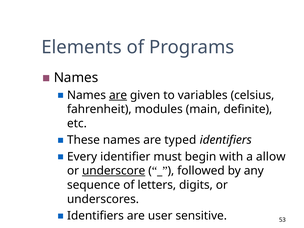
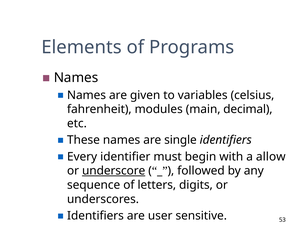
are at (118, 95) underline: present -> none
definite: definite -> decimal
typed: typed -> single
